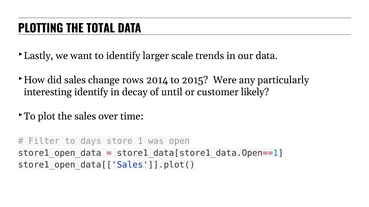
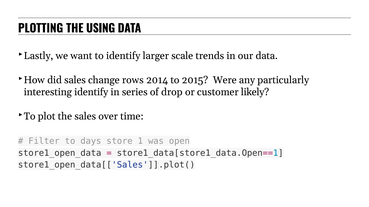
TOTAL: TOTAL -> USING
decay: decay -> series
until: until -> drop
